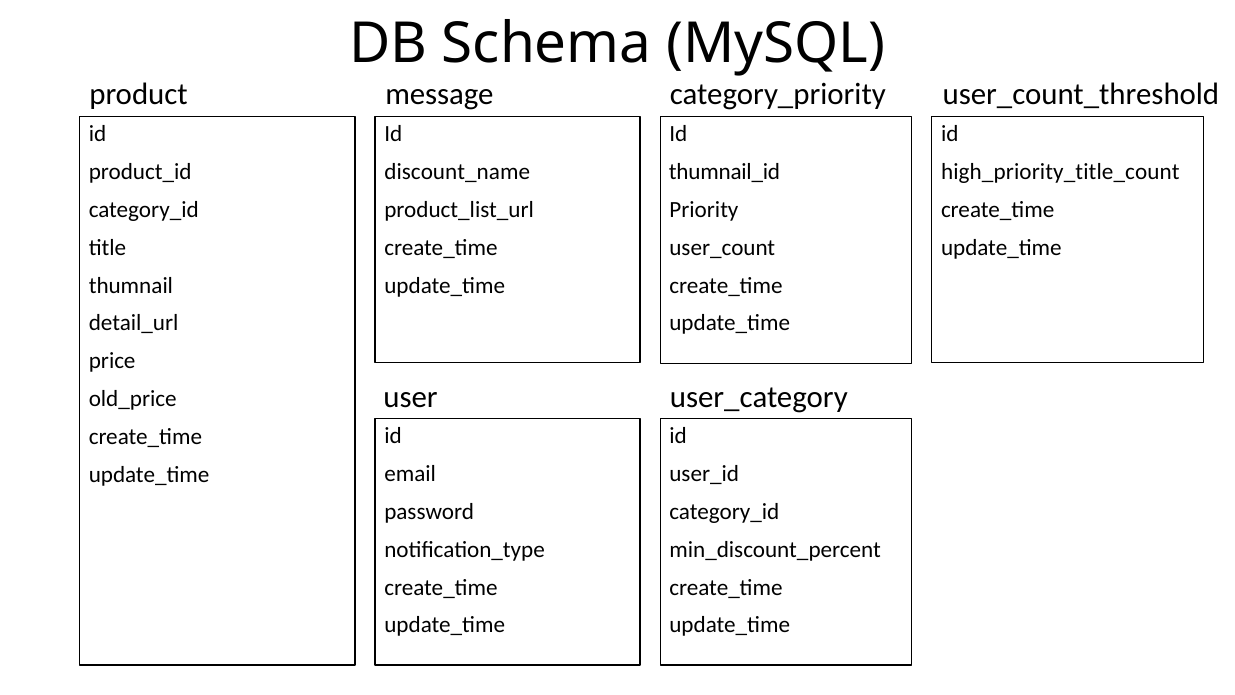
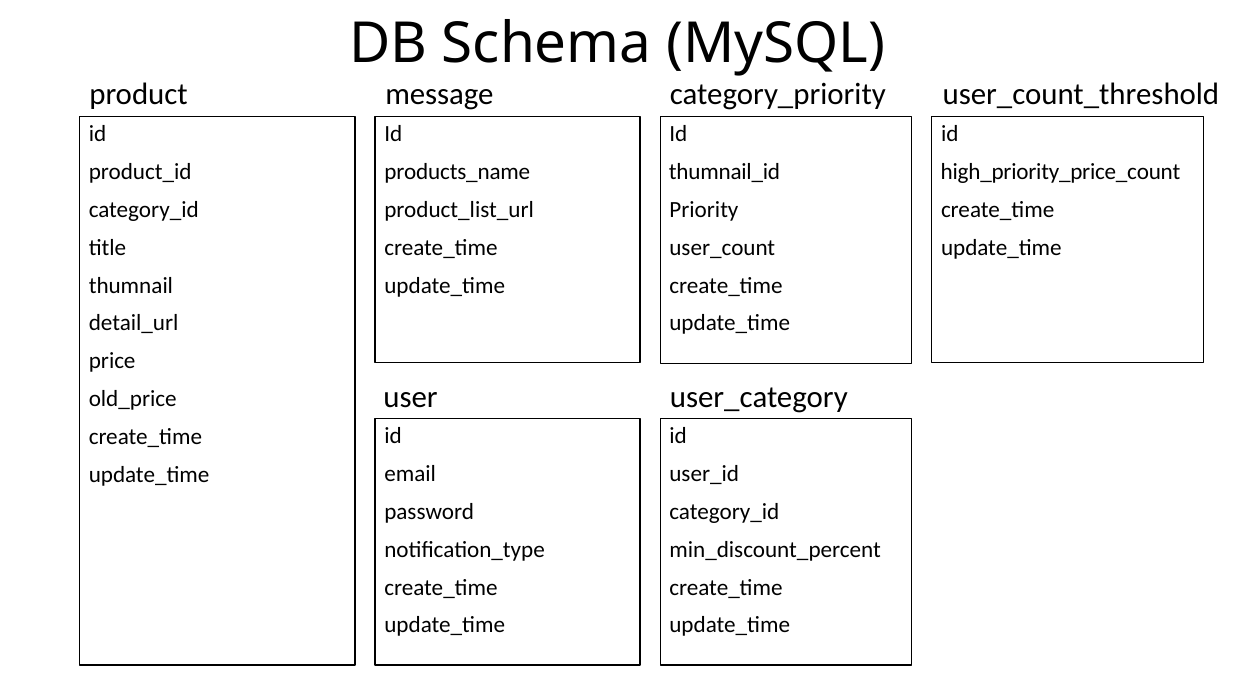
discount_name: discount_name -> products_name
high_priority_title_count: high_priority_title_count -> high_priority_price_count
